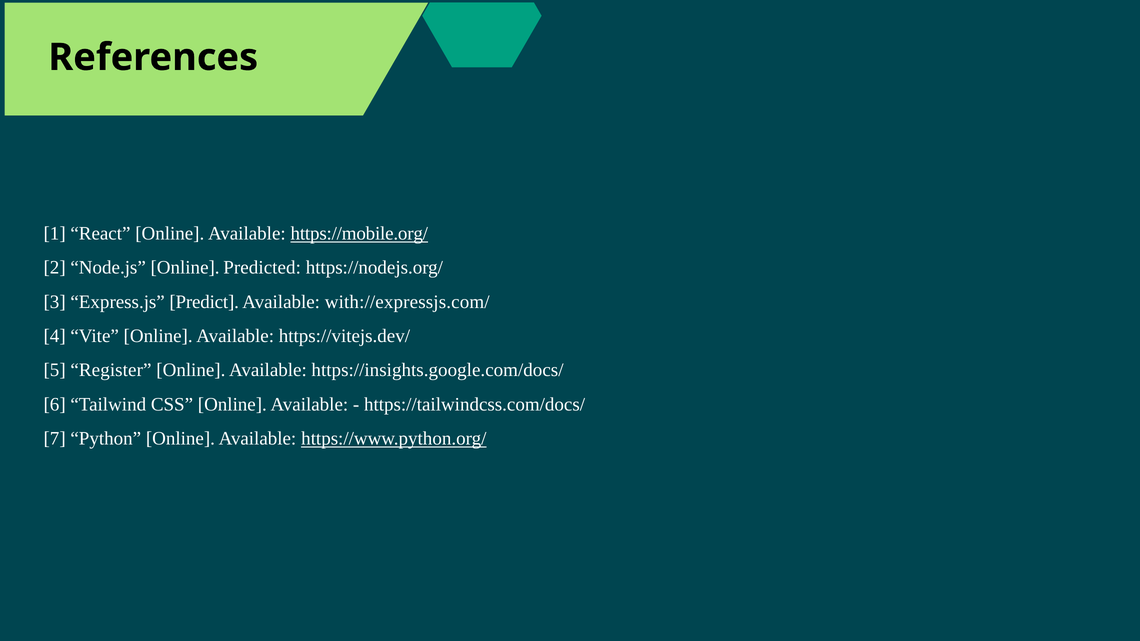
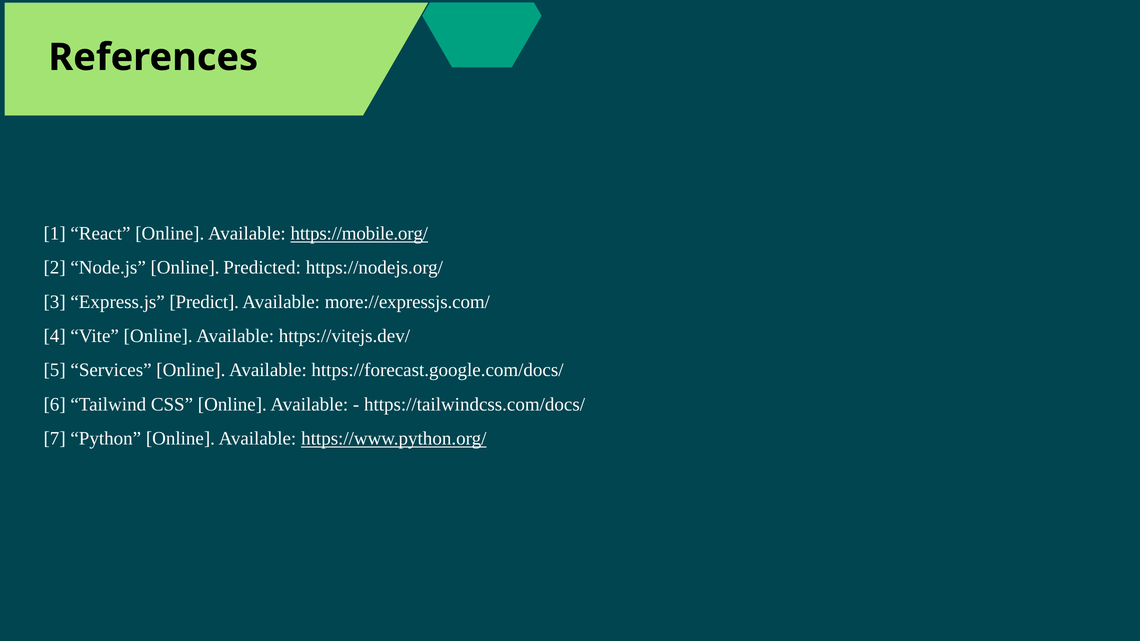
with://expressjs.com/: with://expressjs.com/ -> more://expressjs.com/
Register: Register -> Services
https://insights.google.com/docs/: https://insights.google.com/docs/ -> https://forecast.google.com/docs/
